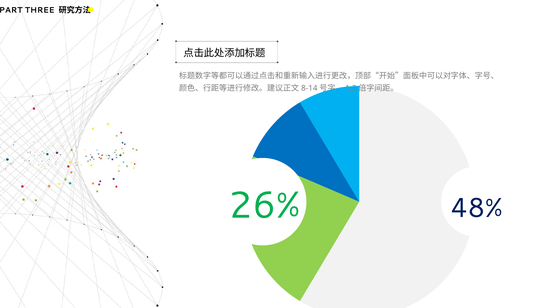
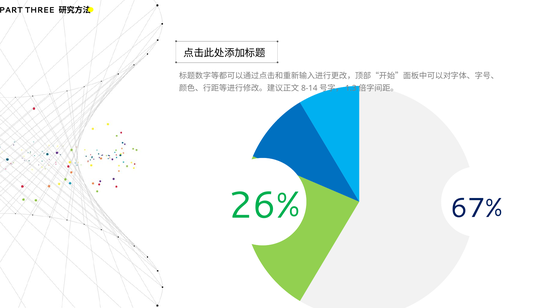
48%: 48% -> 67%
